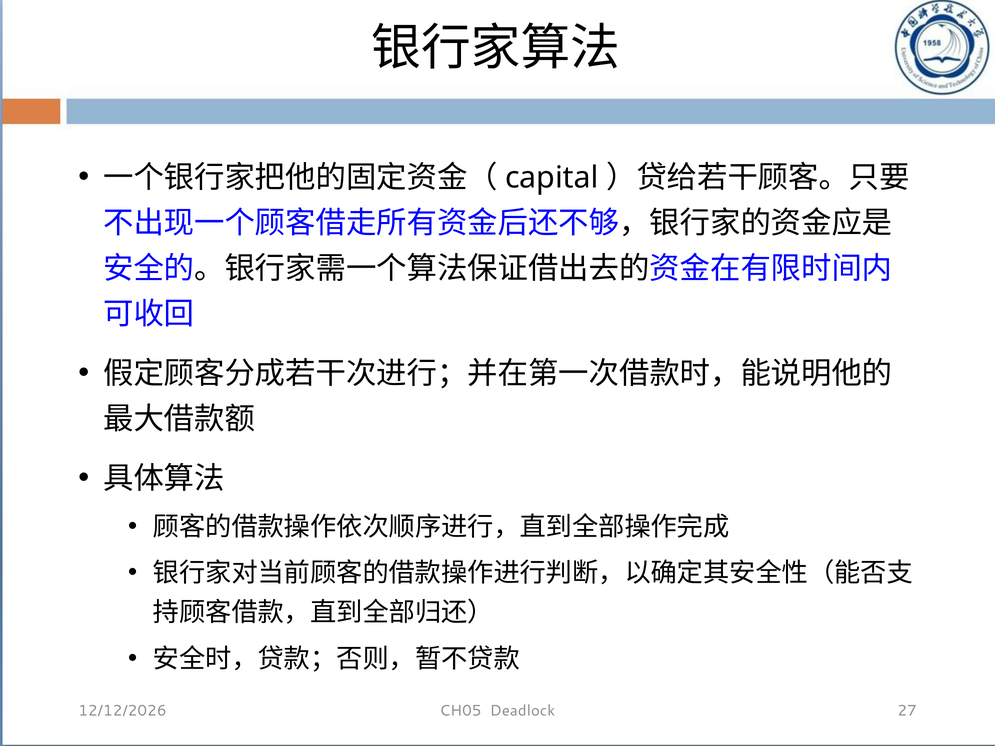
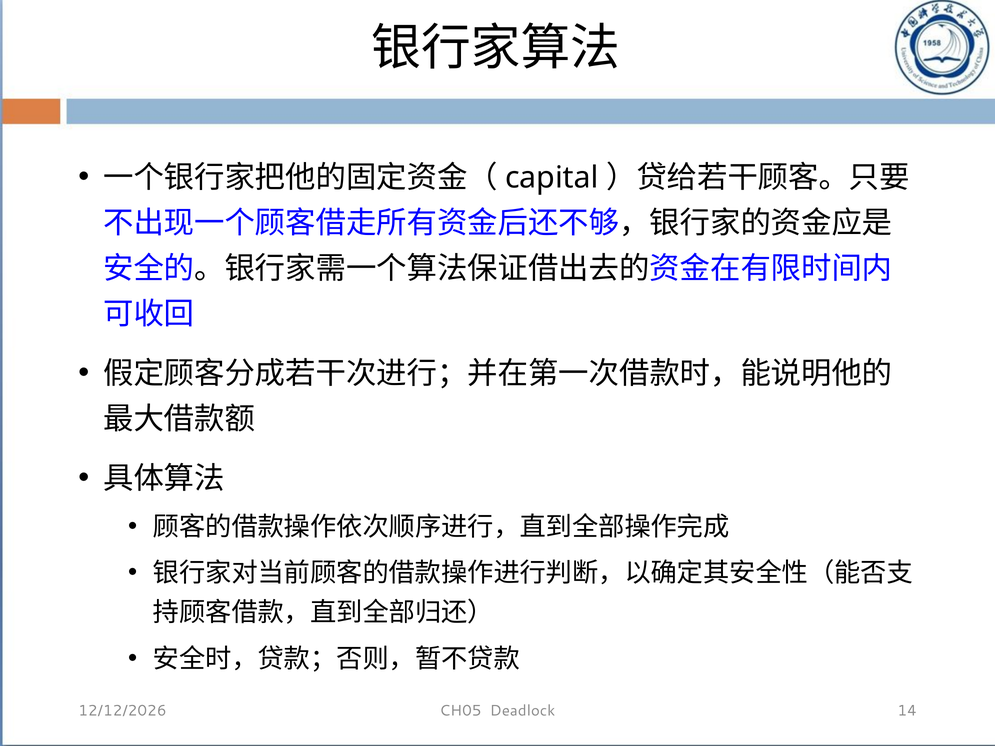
27: 27 -> 14
